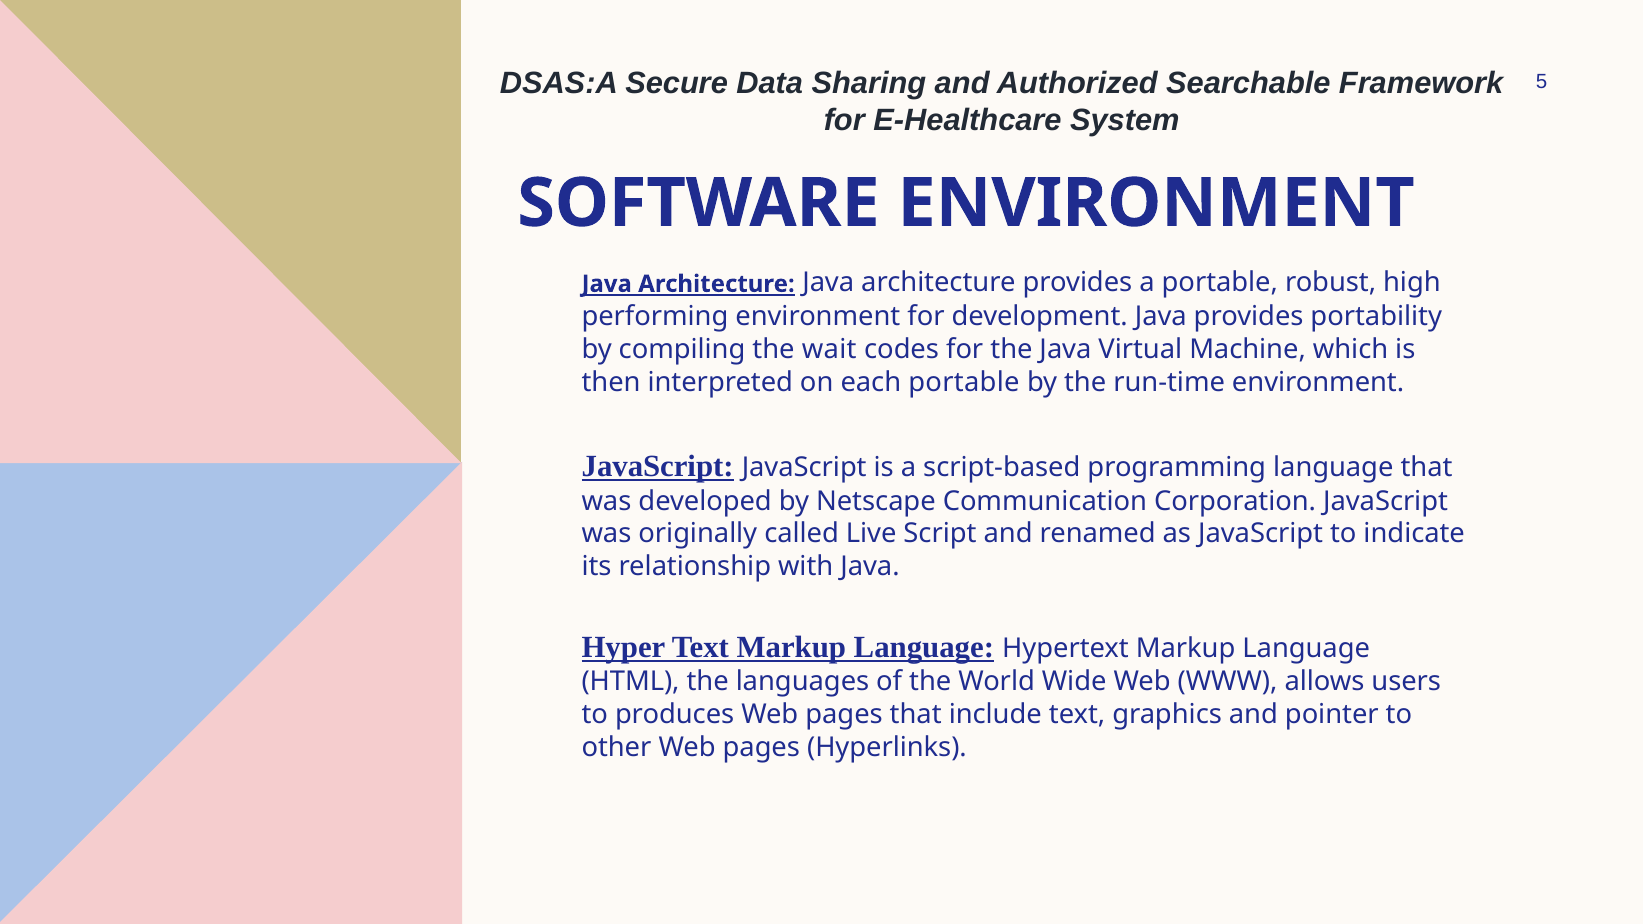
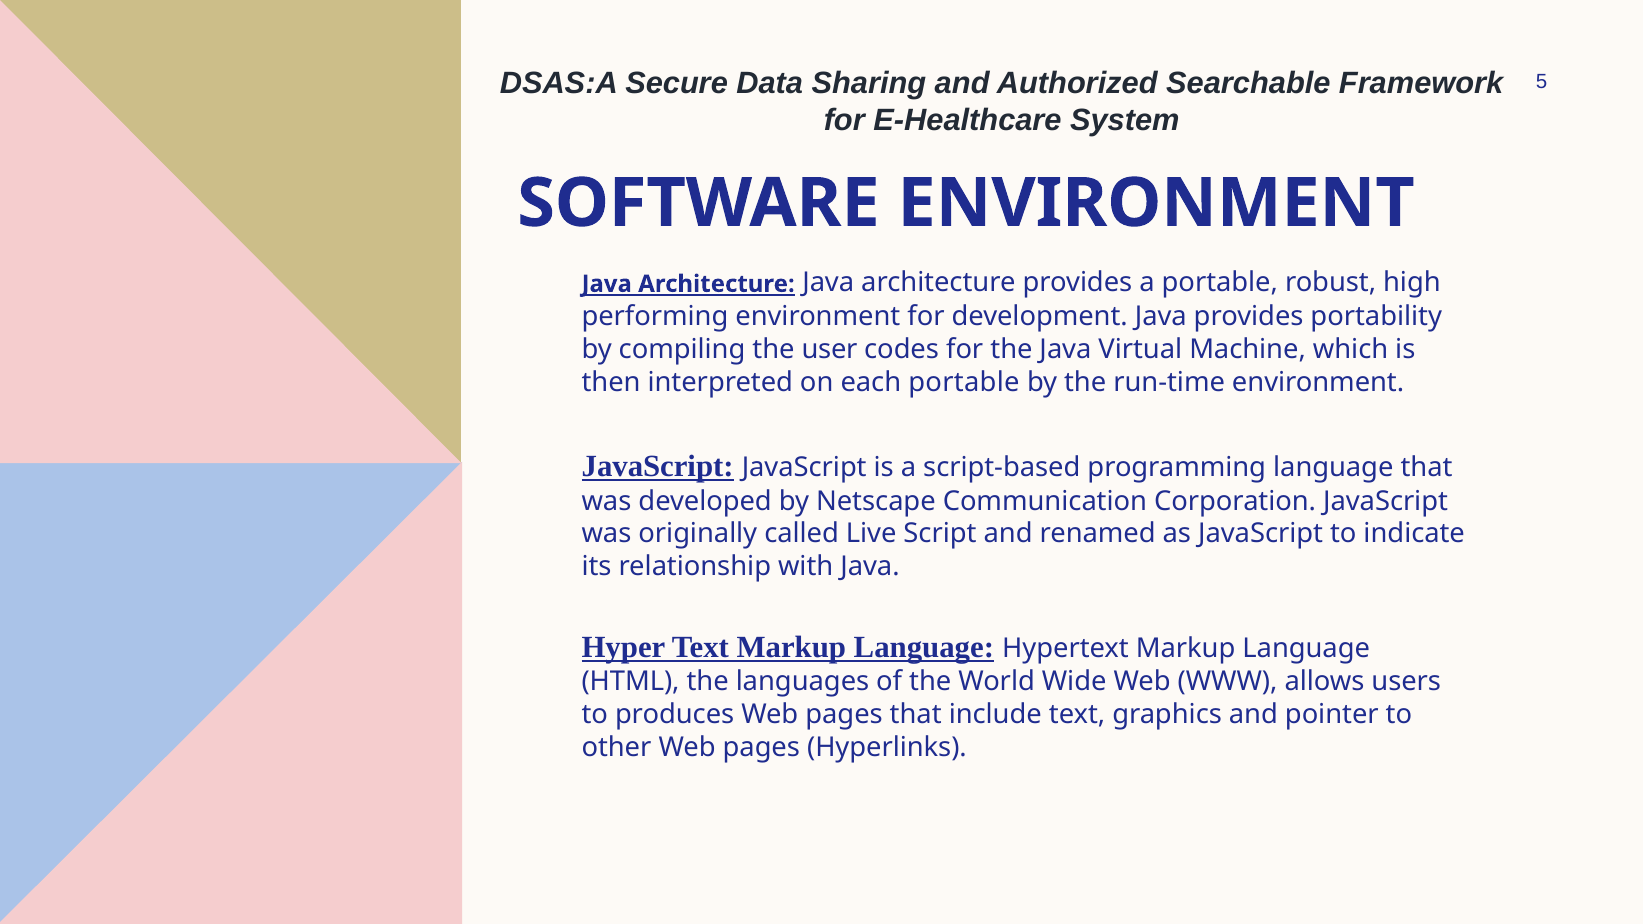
wait: wait -> user
